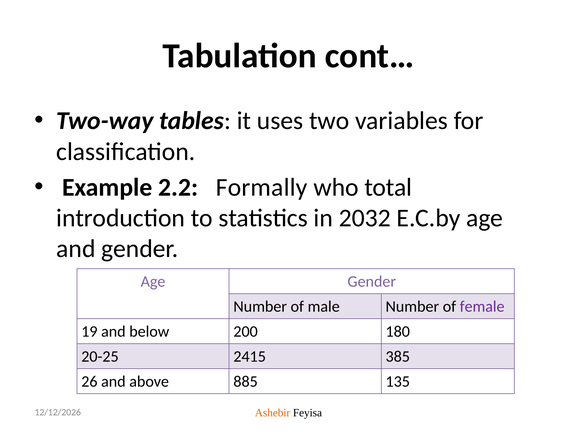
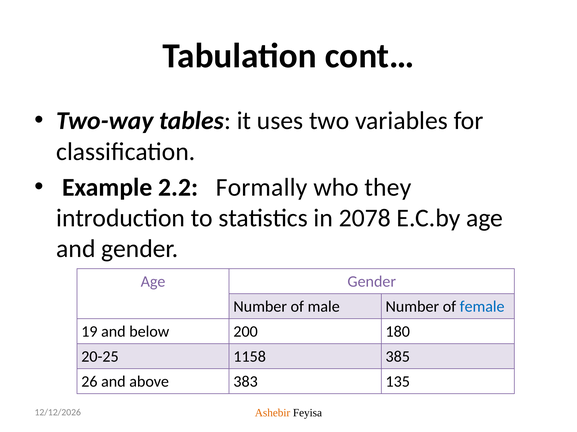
total: total -> they
2032: 2032 -> 2078
female colour: purple -> blue
2415: 2415 -> 1158
885: 885 -> 383
